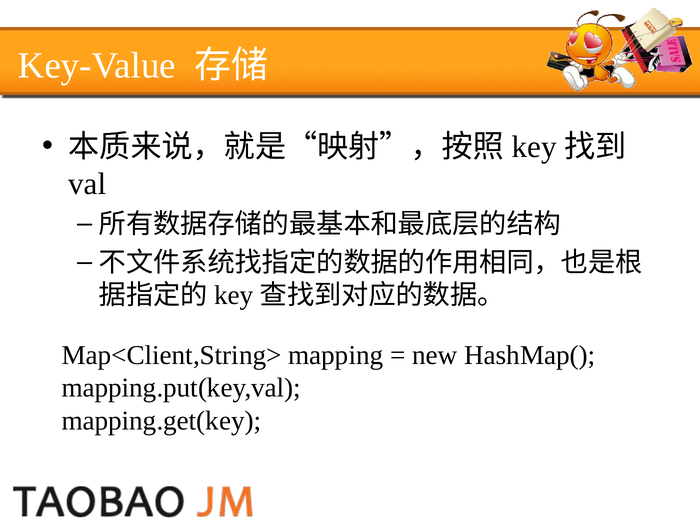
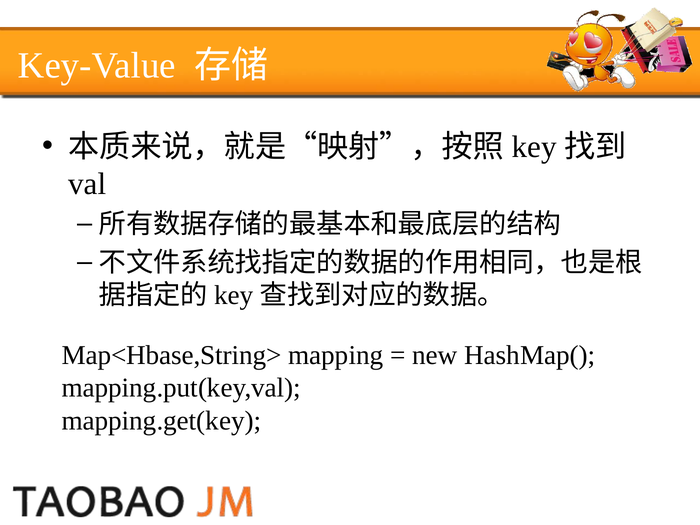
Map<Client,String>: Map<Client,String> -> Map<Hbase,String>
